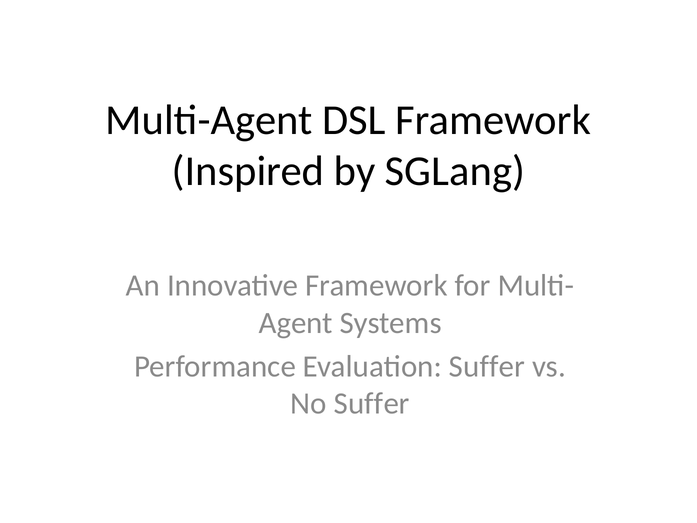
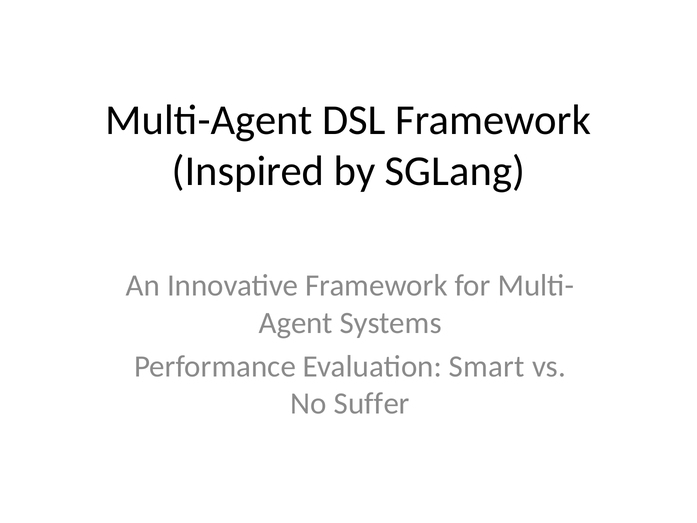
Evaluation Suffer: Suffer -> Smart
